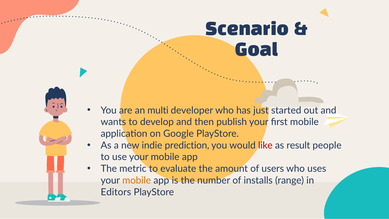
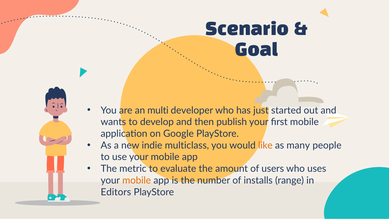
prediction: prediction -> multiclass
like colour: red -> orange
result: result -> many
